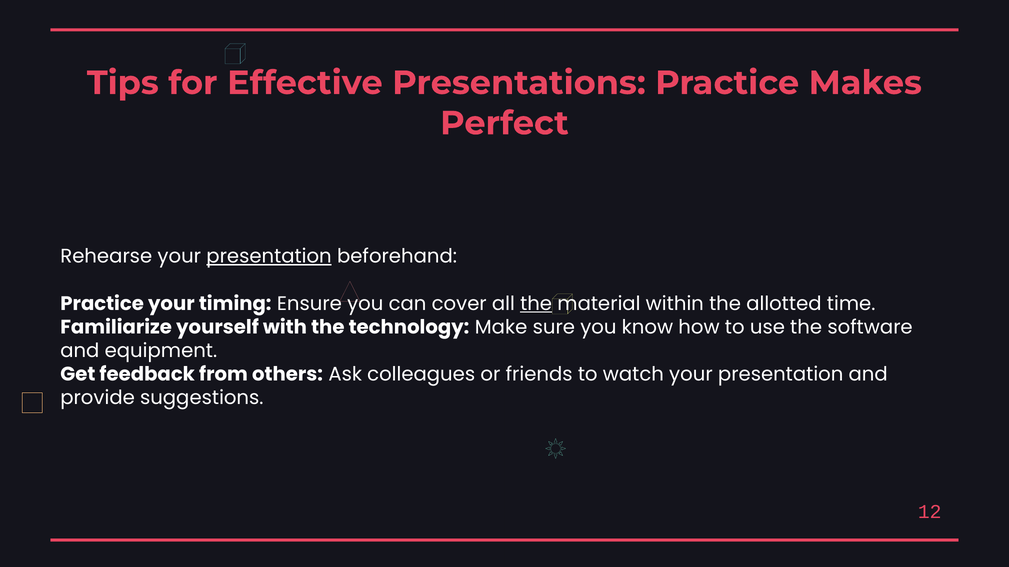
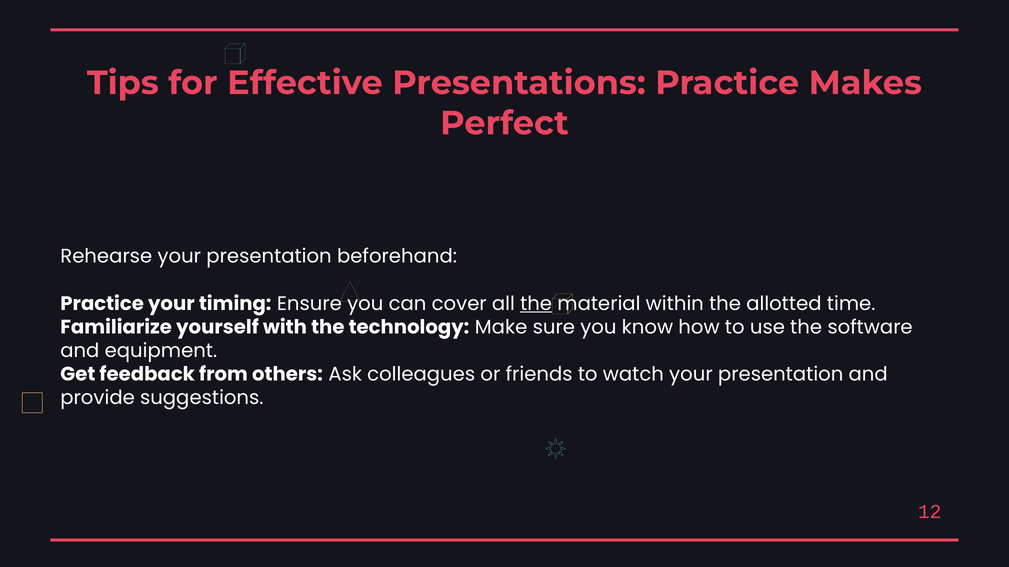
presentation at (269, 257) underline: present -> none
